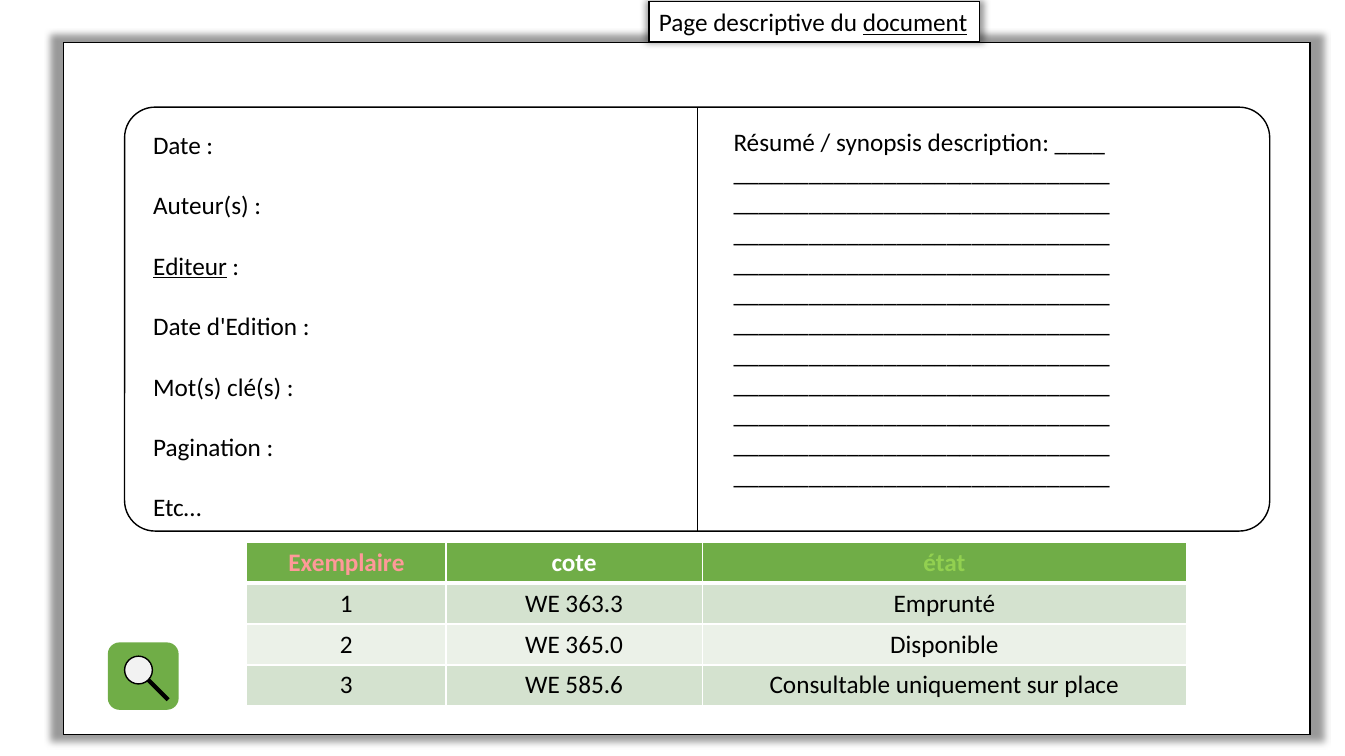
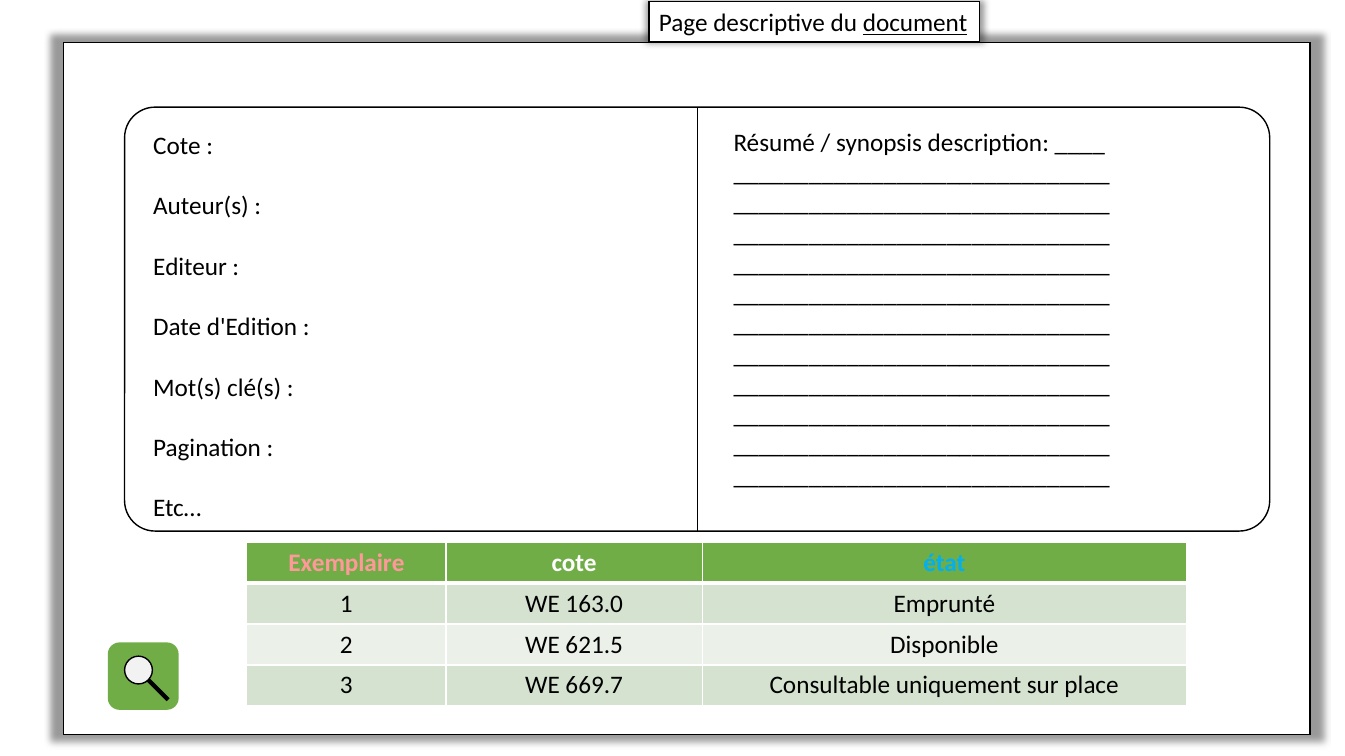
Date at (177, 146): Date -> Cote
Editeur underline: present -> none
état colour: light green -> light blue
363.3: 363.3 -> 163.0
365.0: 365.0 -> 621.5
585.6: 585.6 -> 669.7
